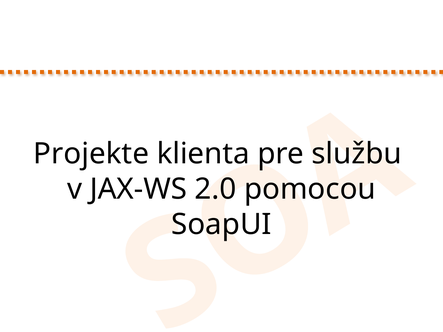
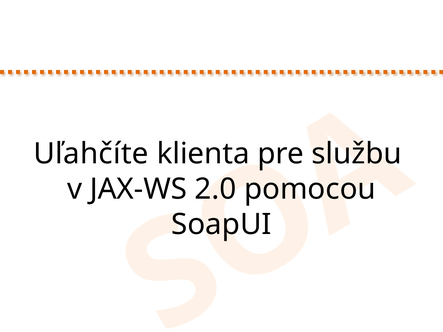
Projekte: Projekte -> Uľahčíte
